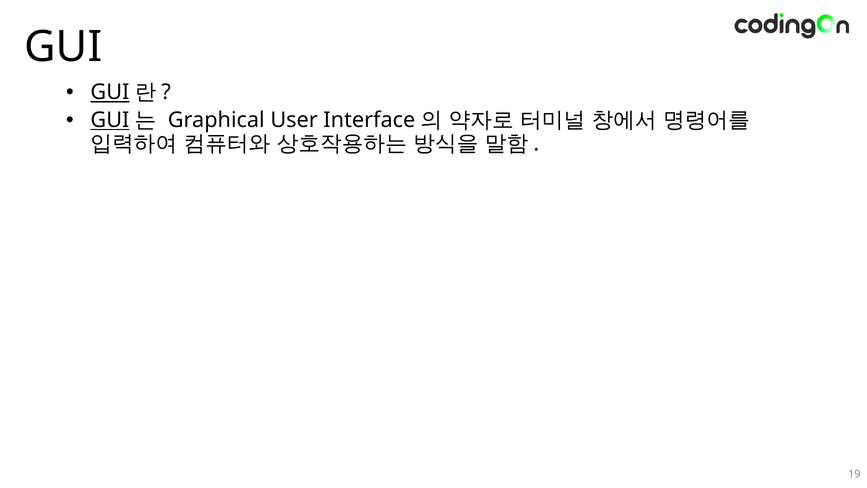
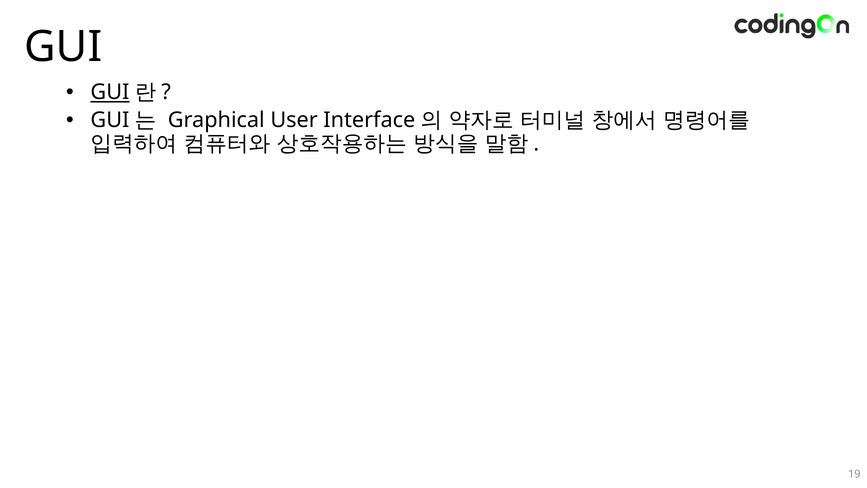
GUI at (110, 120) underline: present -> none
